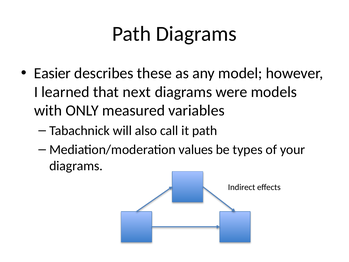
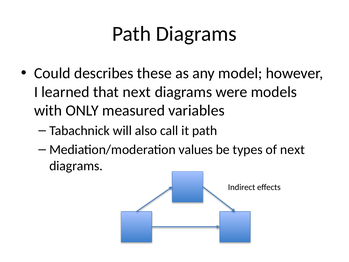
Easier: Easier -> Could
of your: your -> next
